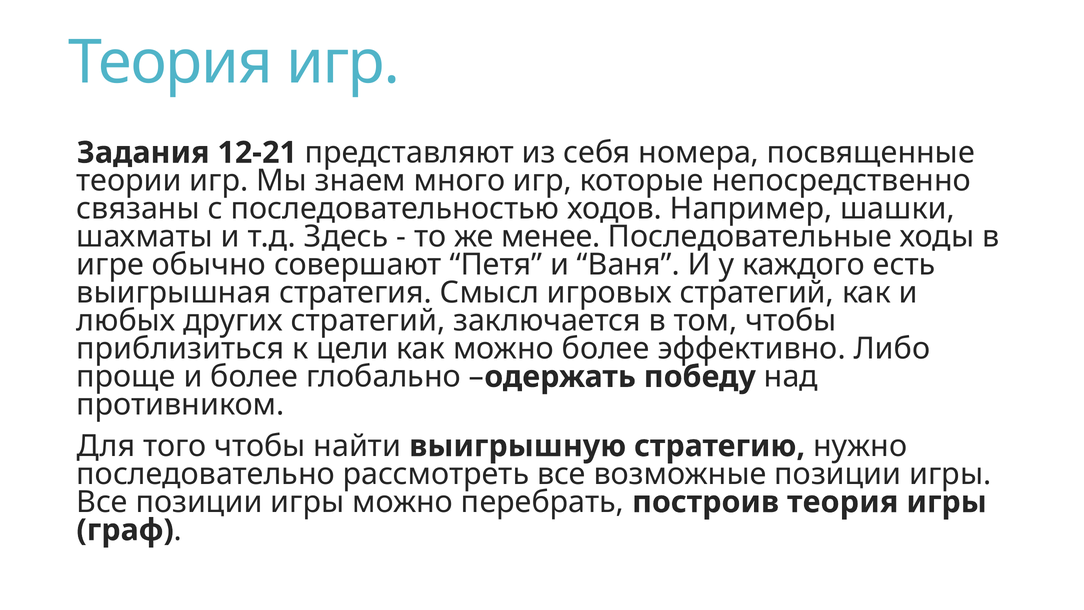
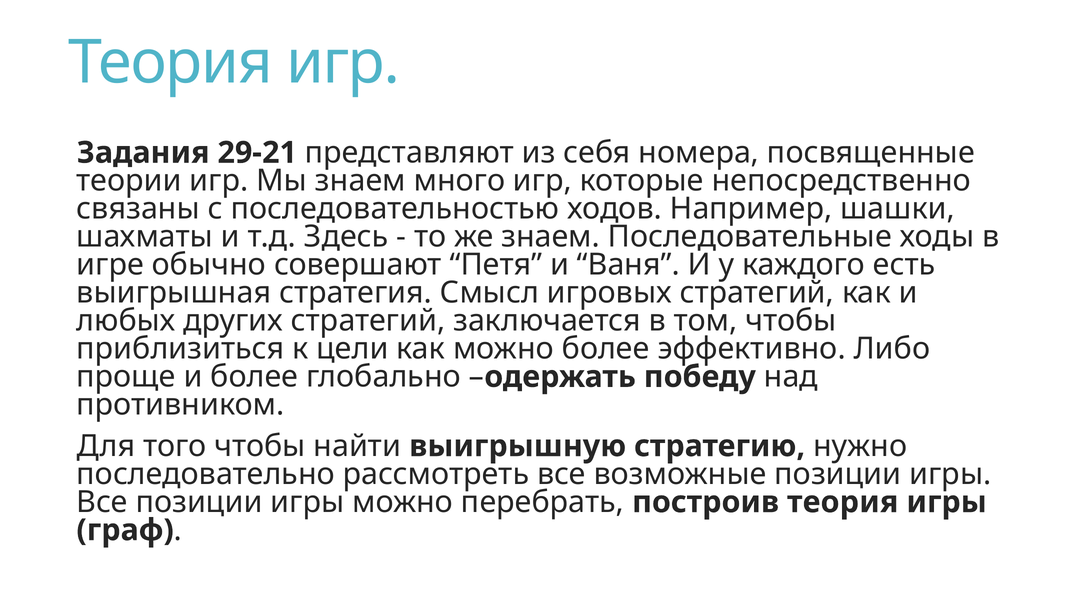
12-21: 12-21 -> 29-21
же менее: менее -> знаем
